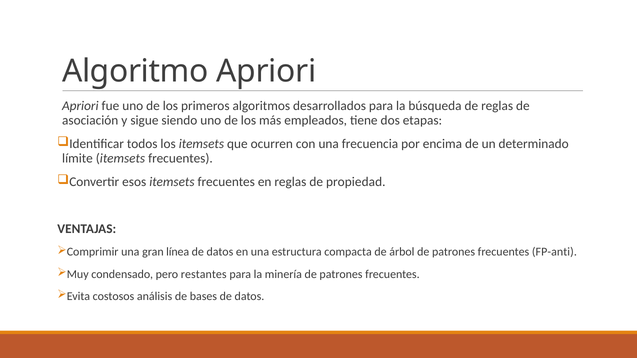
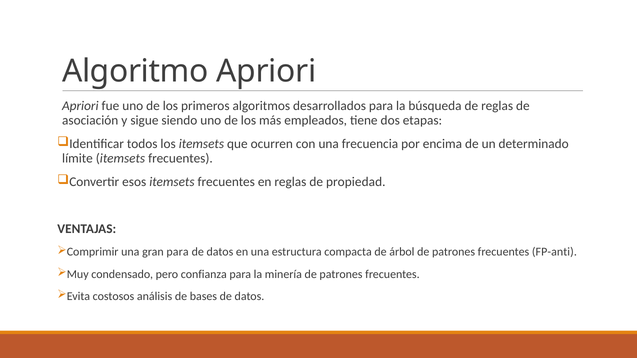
gran línea: línea -> para
restantes: restantes -> confianza
